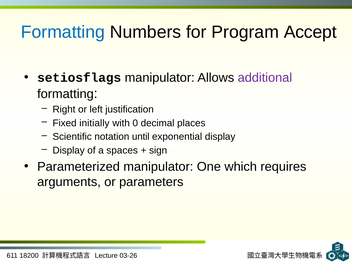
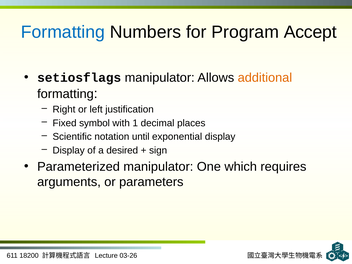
additional colour: purple -> orange
initially: initially -> symbol
0: 0 -> 1
spaces: spaces -> desired
